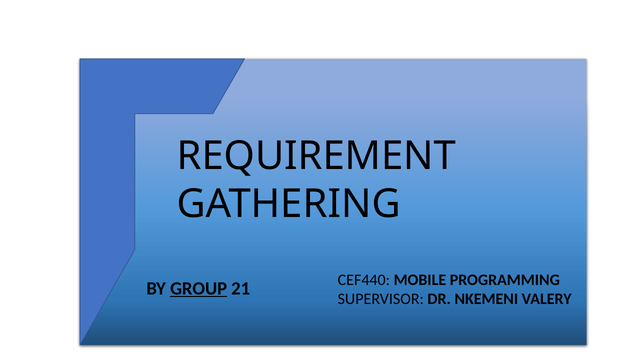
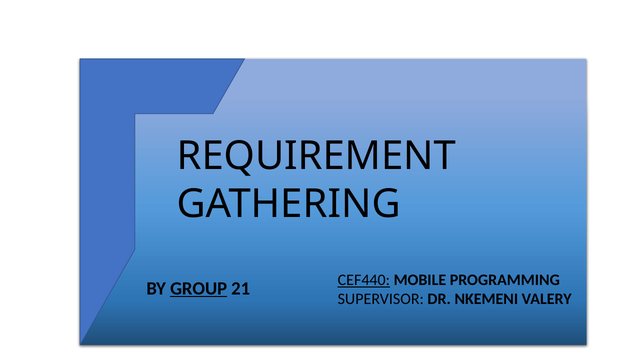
CEF440 underline: none -> present
